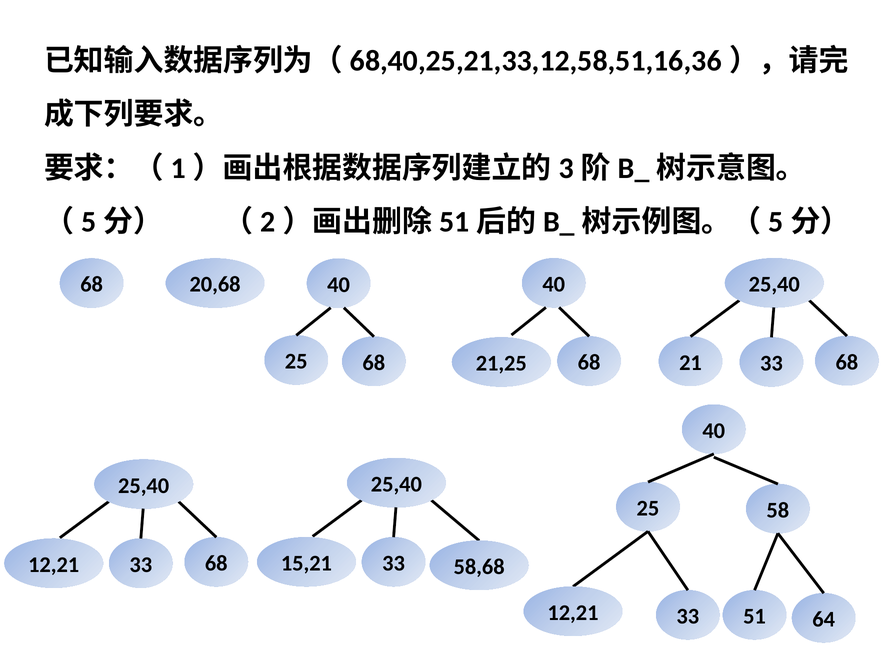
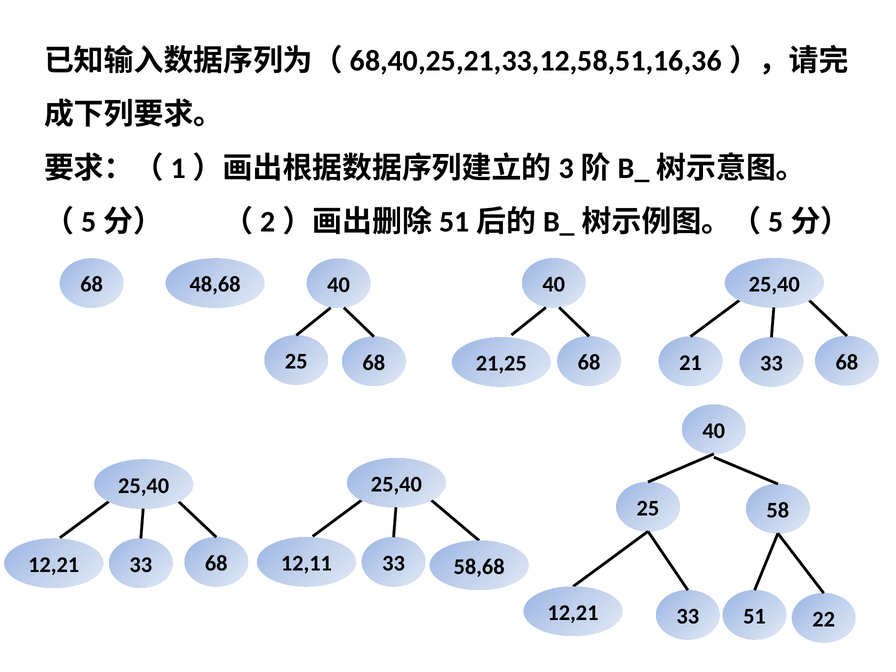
20,68: 20,68 -> 48,68
15,21: 15,21 -> 12,11
64: 64 -> 22
